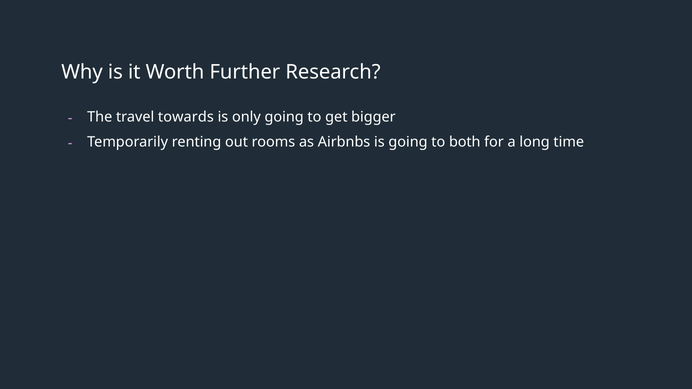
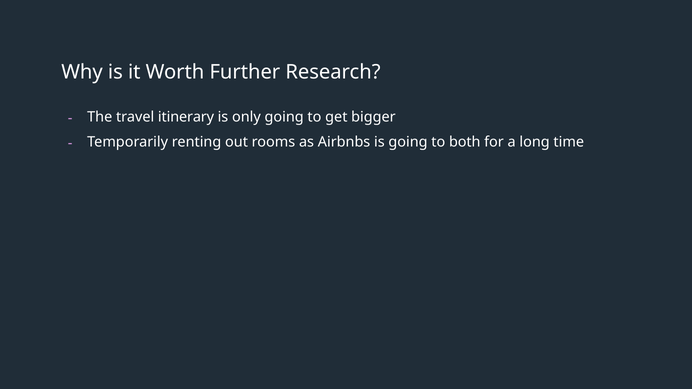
towards: towards -> itinerary
